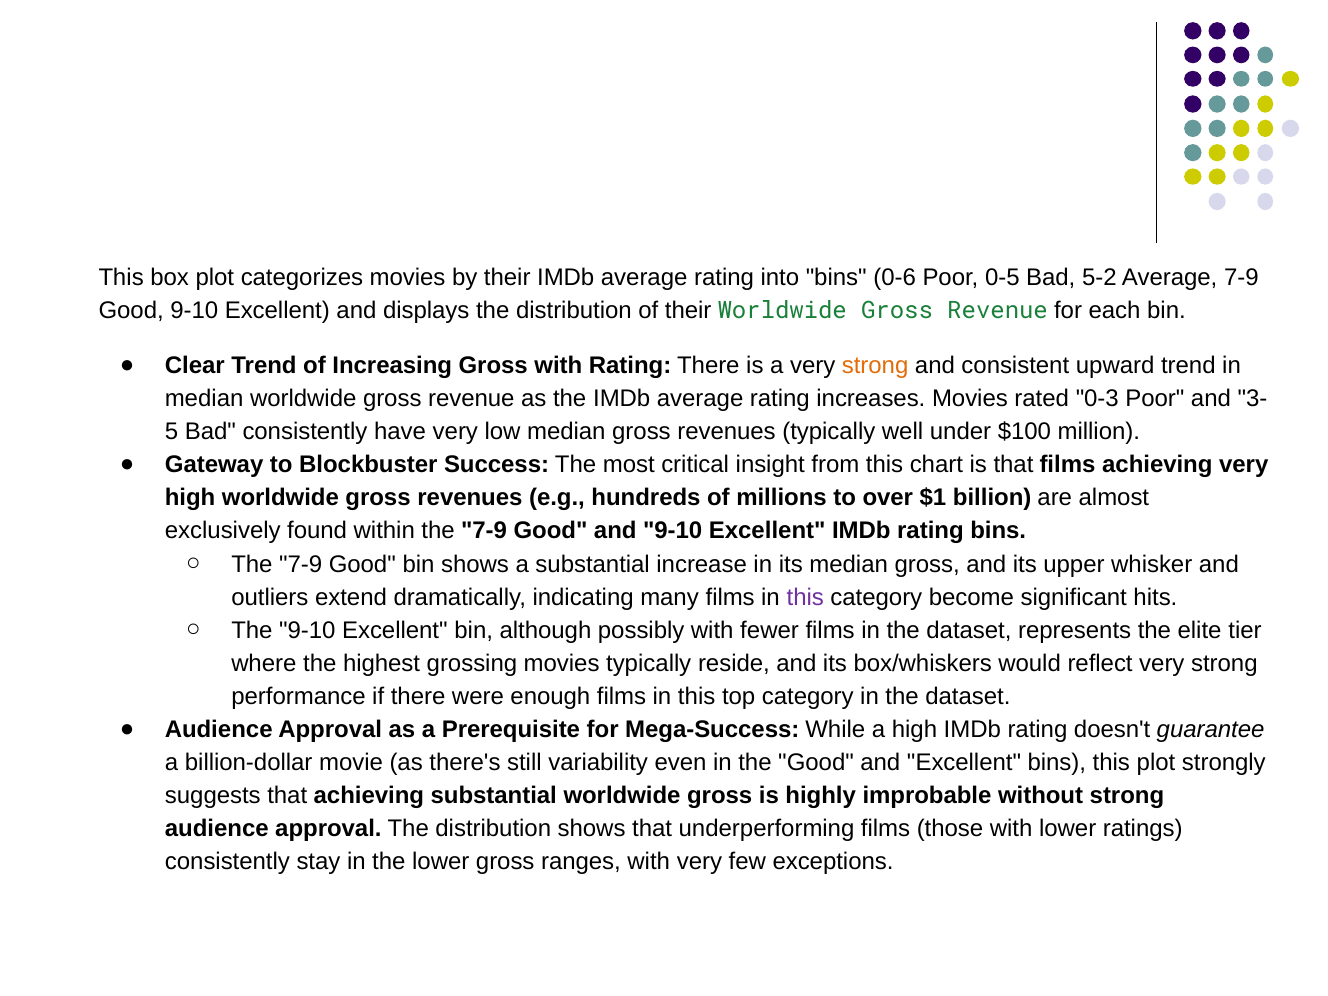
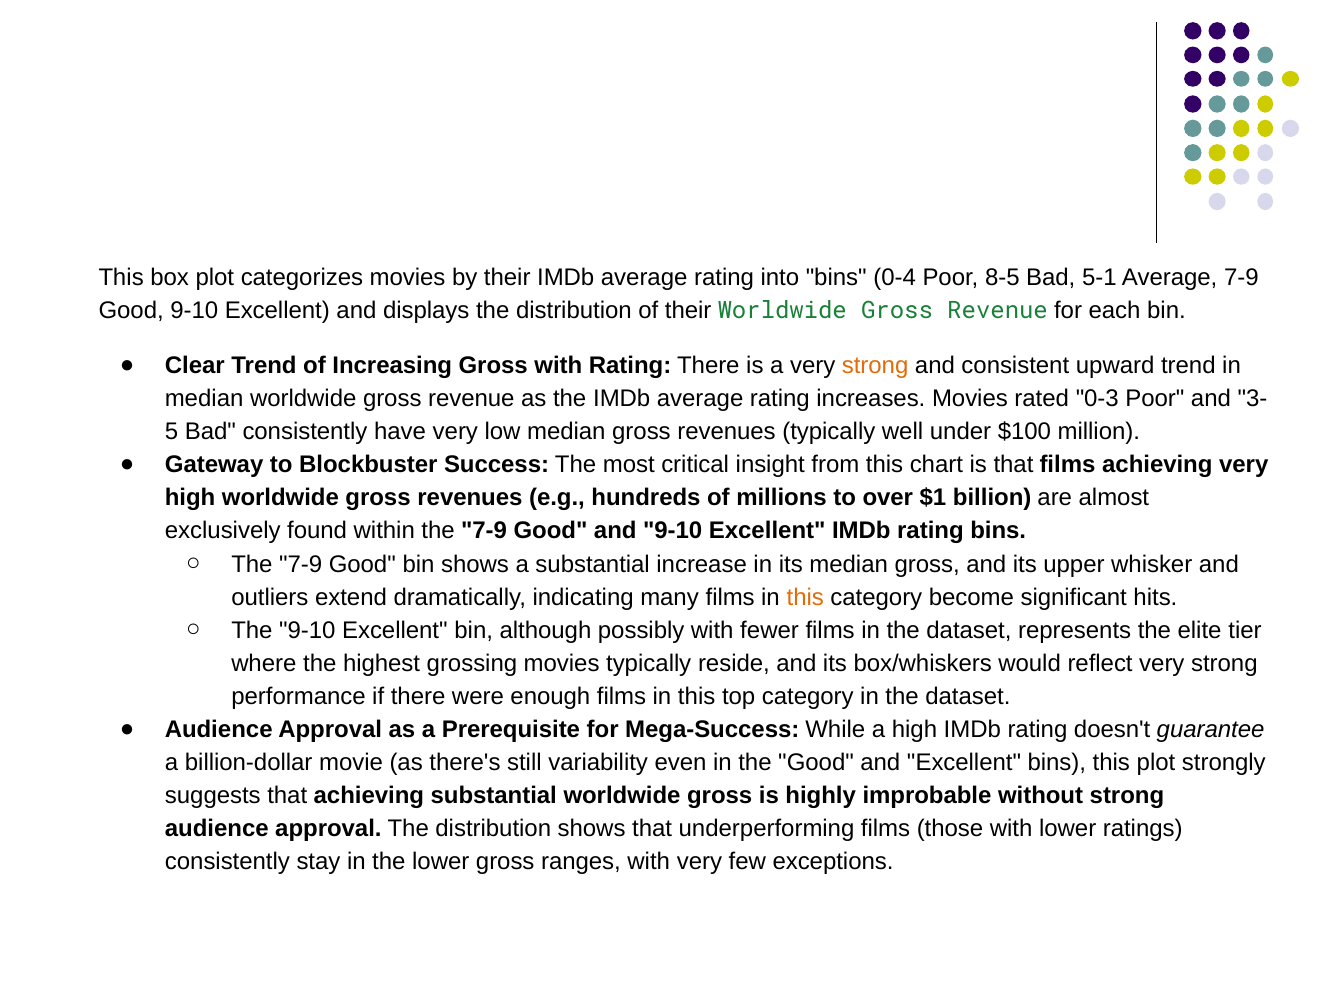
0-6: 0-6 -> 0-4
0-5: 0-5 -> 8-5
5-2: 5-2 -> 5-1
this at (805, 597) colour: purple -> orange
